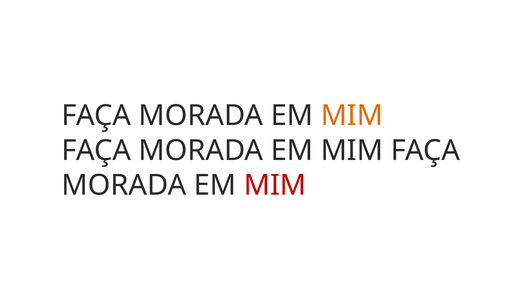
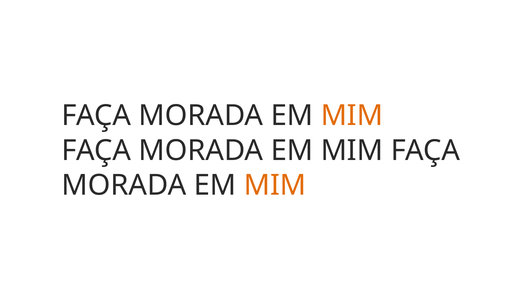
MIM at (275, 185) colour: red -> orange
